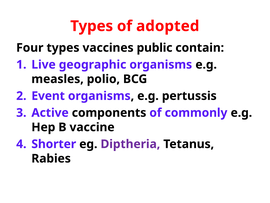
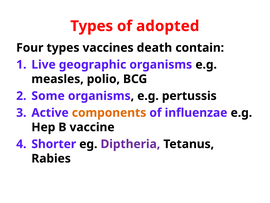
public: public -> death
Event: Event -> Some
components colour: black -> orange
commonly: commonly -> influenzae
